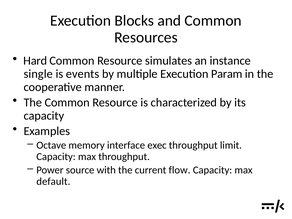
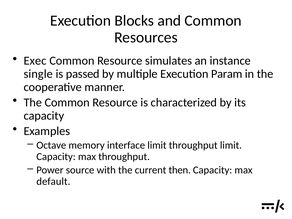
Hard: Hard -> Exec
events: events -> passed
interface exec: exec -> limit
flow: flow -> then
